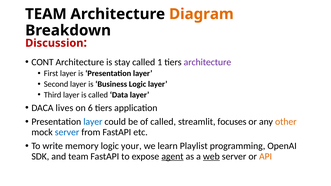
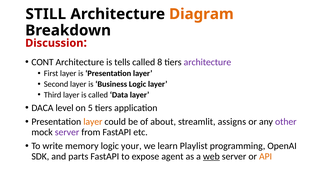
TEAM at (46, 14): TEAM -> STILL
stay: stay -> tells
1: 1 -> 8
lives: lives -> level
6: 6 -> 5
layer at (93, 122) colour: blue -> orange
of called: called -> about
focuses: focuses -> assigns
other colour: orange -> purple
server at (67, 132) colour: blue -> purple
and team: team -> parts
agent underline: present -> none
